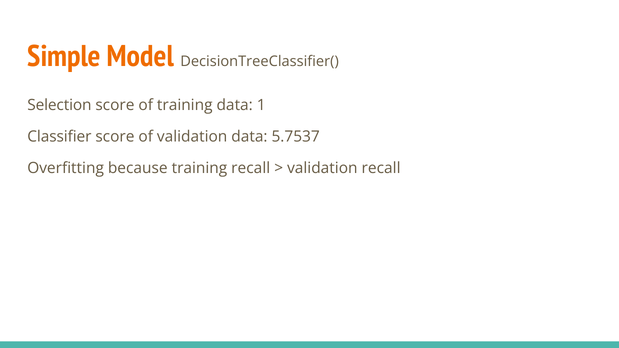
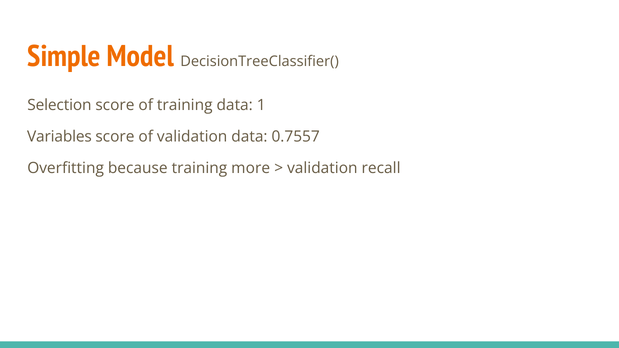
Classifier: Classifier -> Variables
5.7537: 5.7537 -> 0.7557
training recall: recall -> more
